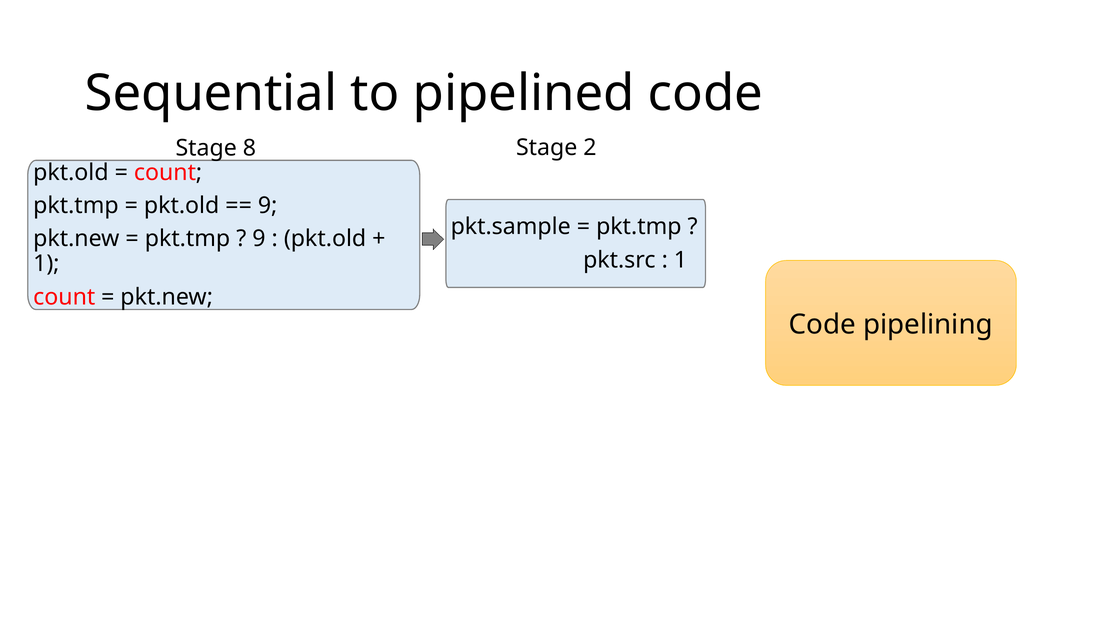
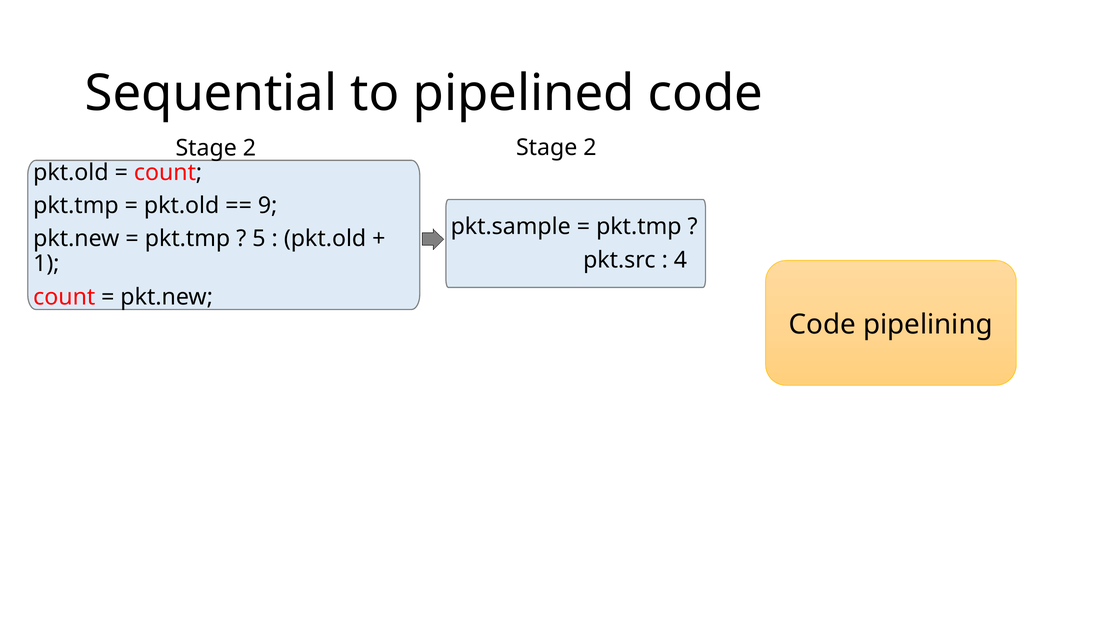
8 at (249, 148): 8 -> 2
9 at (259, 239): 9 -> 5
1 at (680, 260): 1 -> 4
